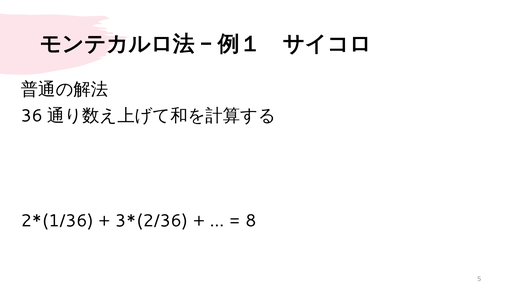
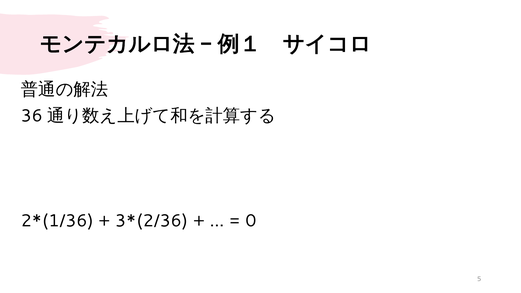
8: 8 -> 0
